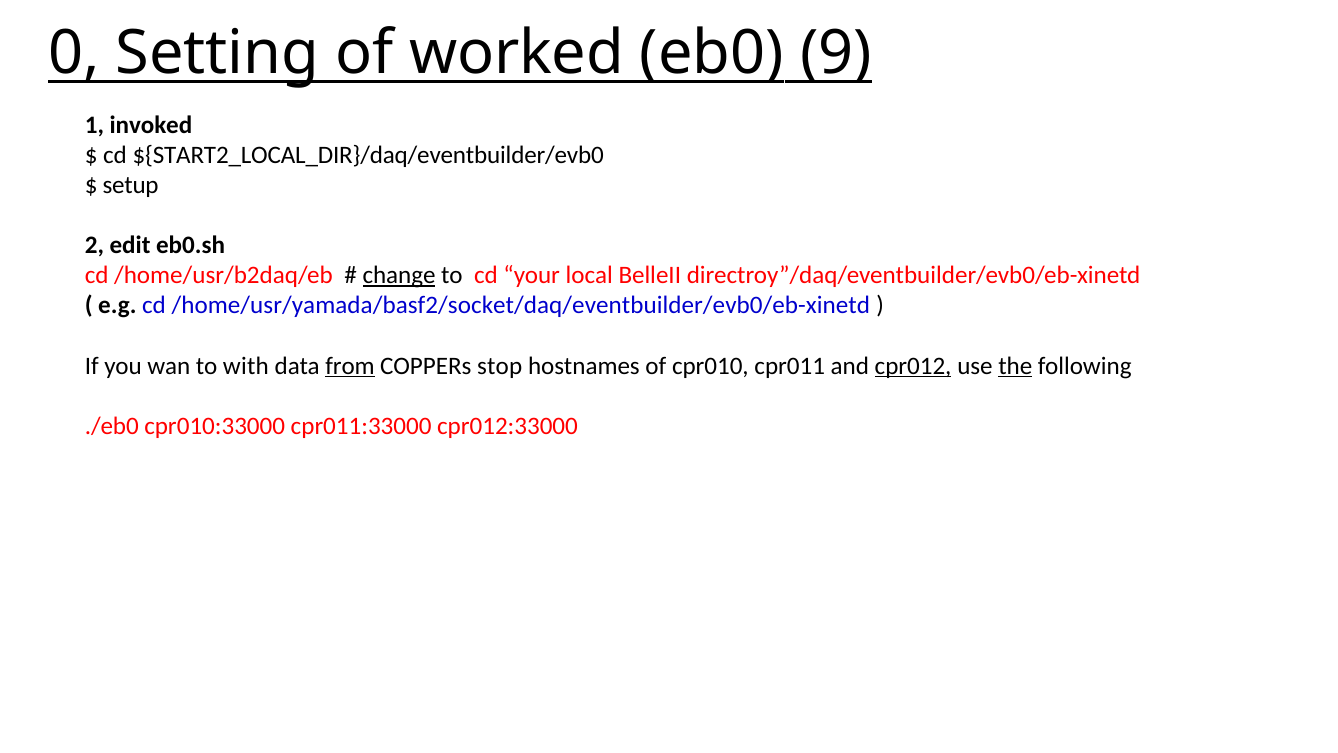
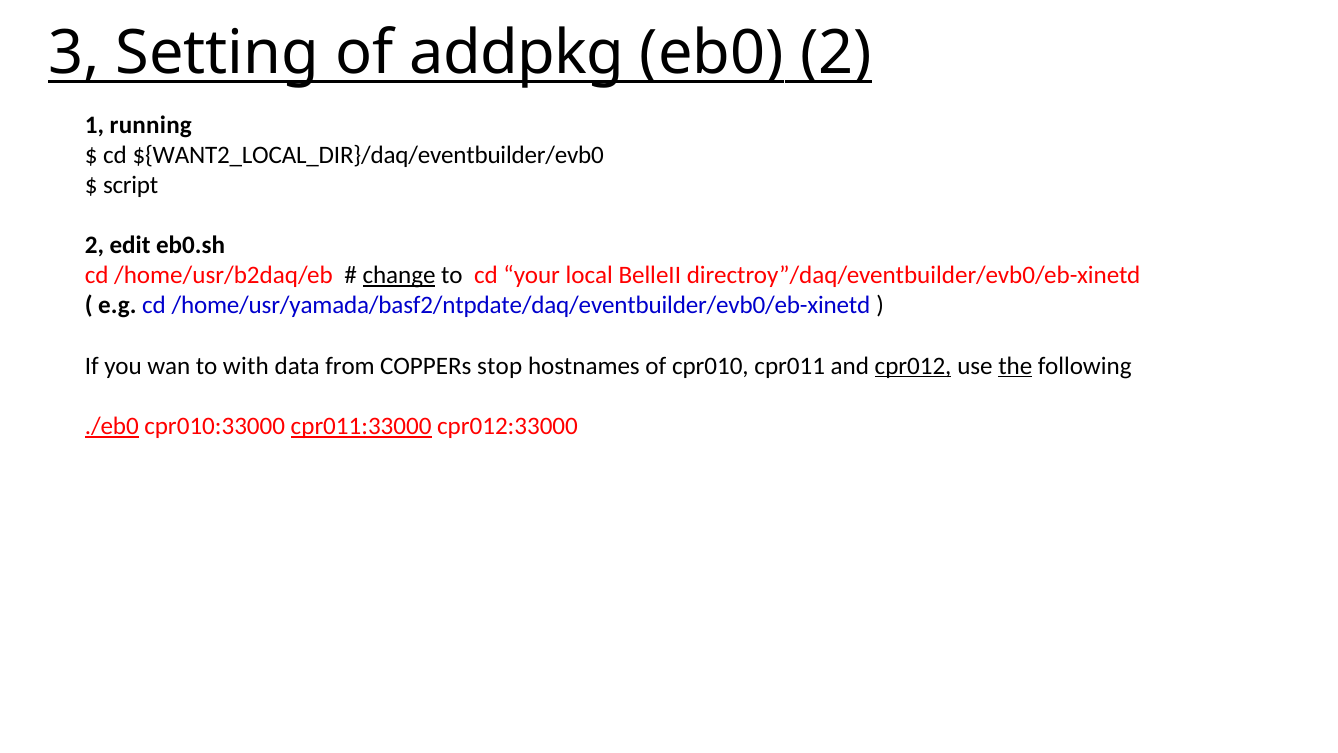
0: 0 -> 3
worked: worked -> addpkg
eb0 9: 9 -> 2
invoked: invoked -> running
${START2_LOCAL_DIR}/daq/eventbuilder/evb0: ${START2_LOCAL_DIR}/daq/eventbuilder/evb0 -> ${WANT2_LOCAL_DIR}/daq/eventbuilder/evb0
setup: setup -> script
/home/usr/yamada/basf2/socket/daq/eventbuilder/evb0/eb-xinetd: /home/usr/yamada/basf2/socket/daq/eventbuilder/evb0/eb-xinetd -> /home/usr/yamada/basf2/ntpdate/daq/eventbuilder/evb0/eb-xinetd
from underline: present -> none
./eb0 underline: none -> present
cpr011:33000 underline: none -> present
